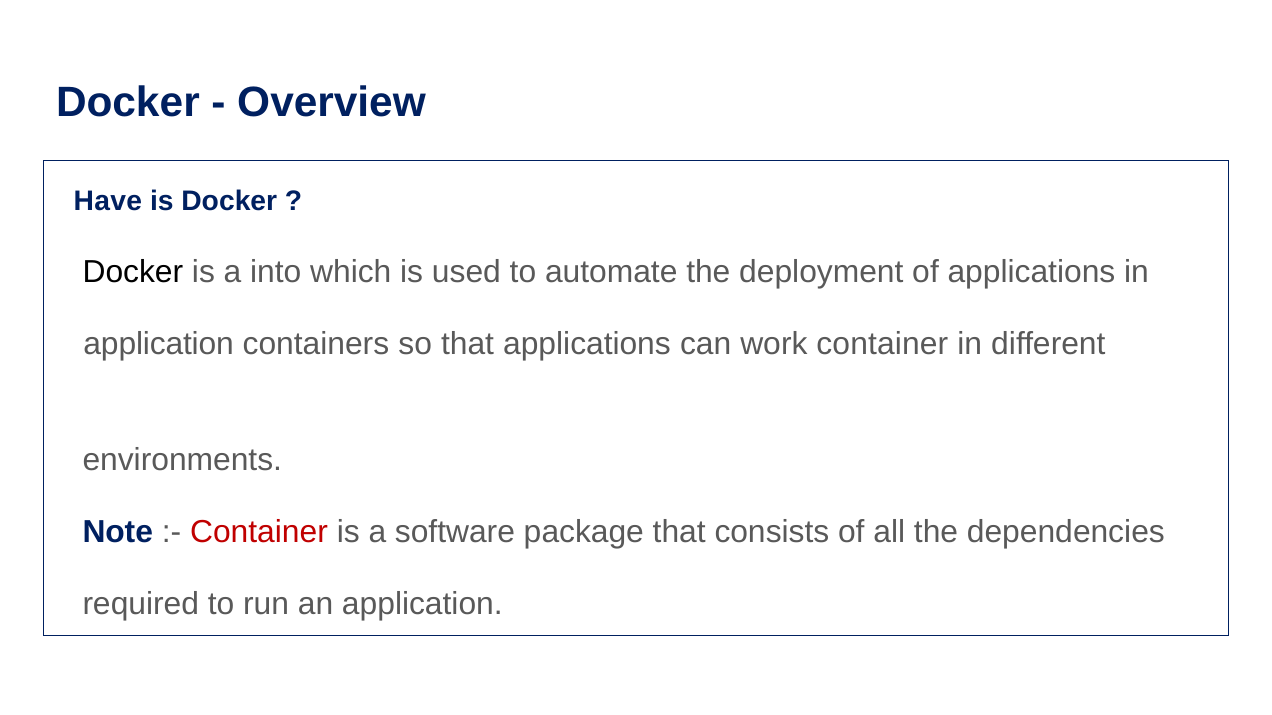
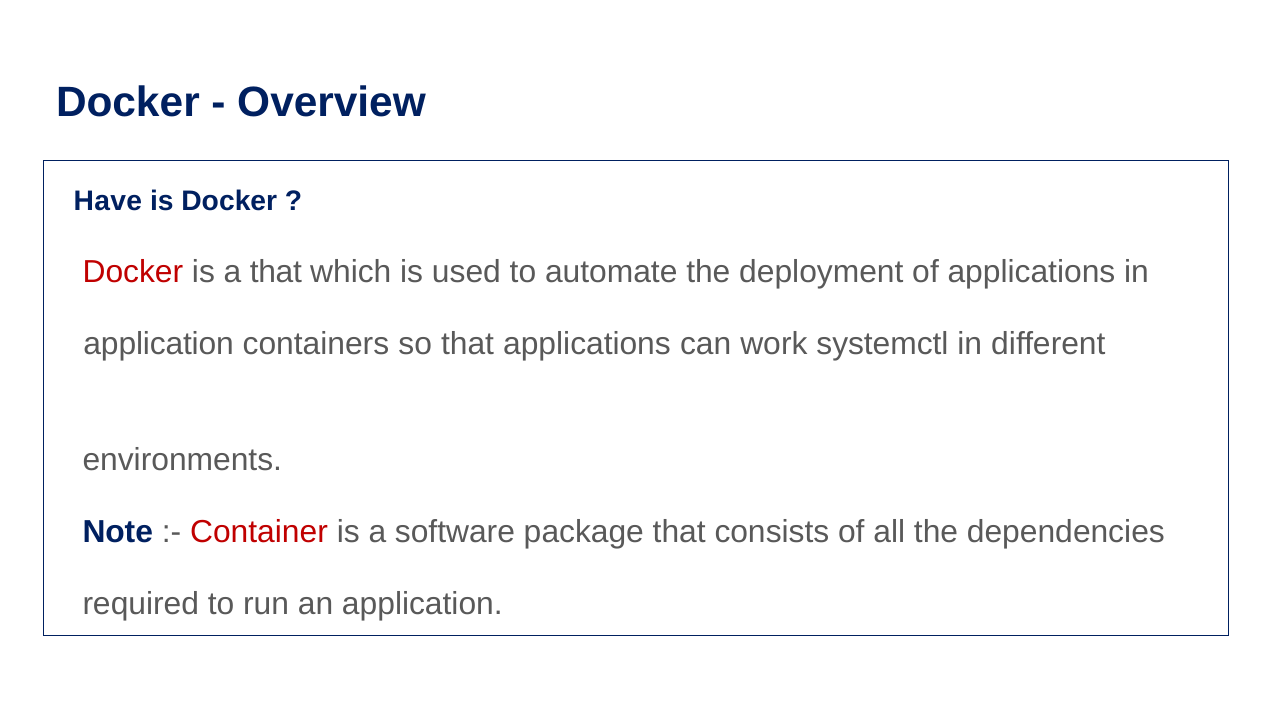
Docker at (133, 272) colour: black -> red
a into: into -> that
work container: container -> systemctl
